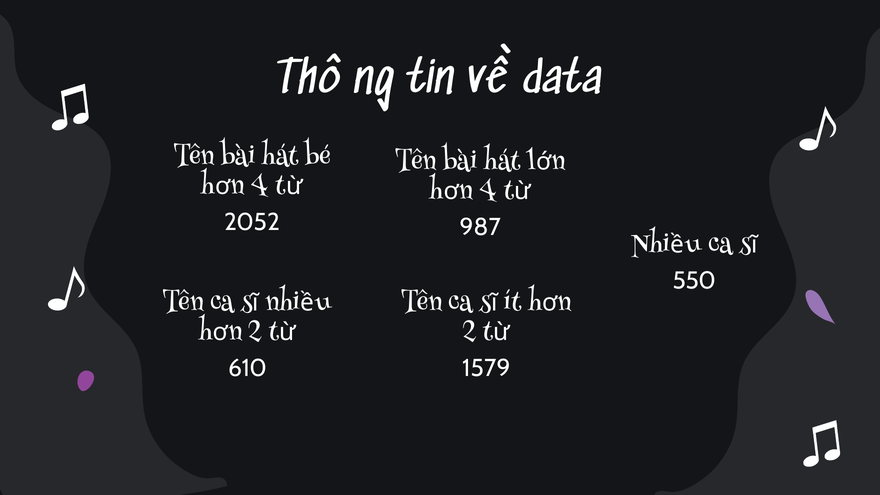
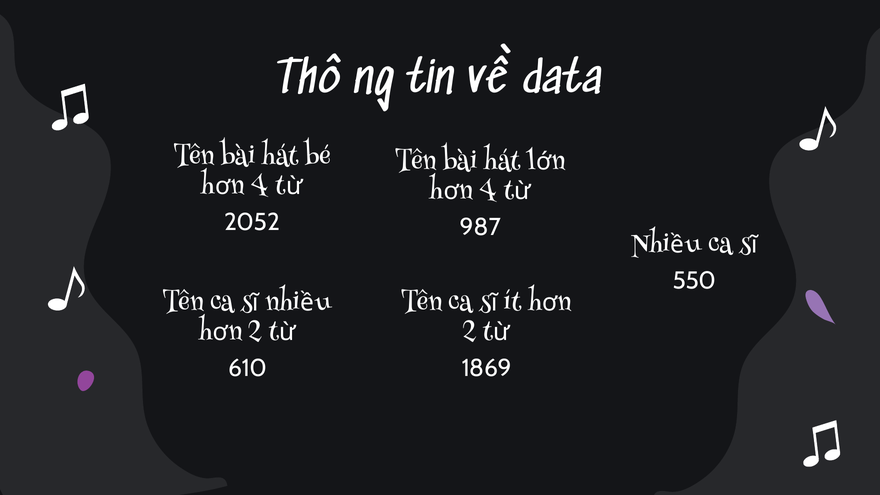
1579: 1579 -> 1869
